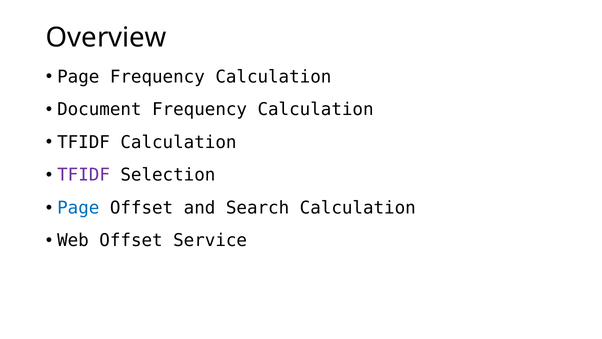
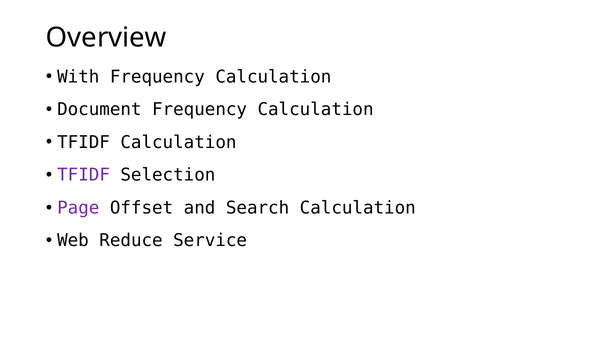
Page at (78, 77): Page -> With
Page at (78, 208) colour: blue -> purple
Web Offset: Offset -> Reduce
